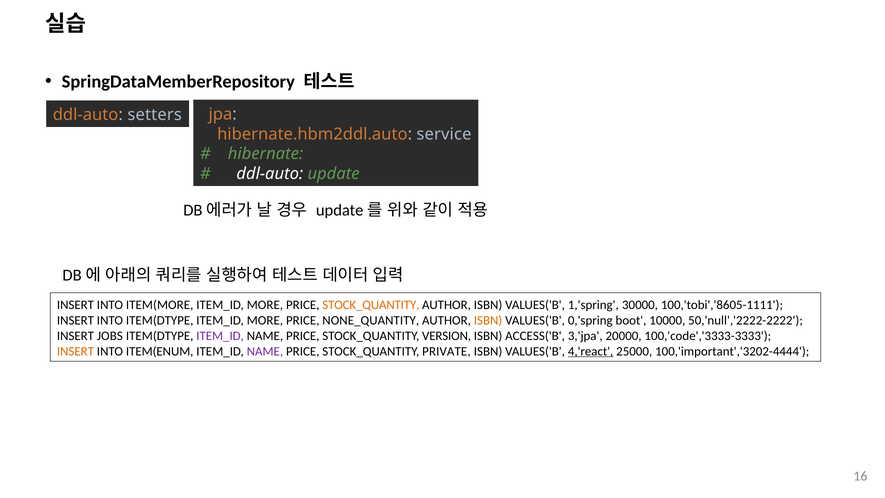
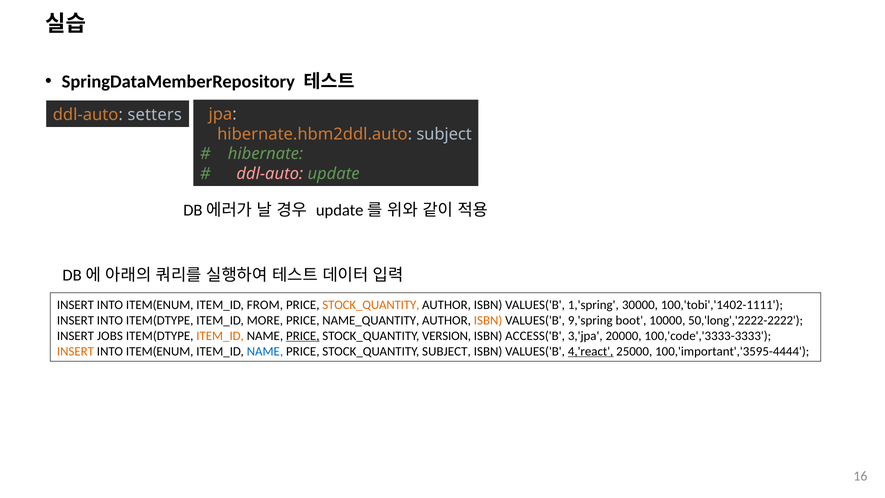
hibernate.hbm2ddl.auto service: service -> subject
ddl-auto at (270, 174) colour: white -> pink
ITEM(MORE at (160, 305): ITEM(MORE -> ITEM(ENUM
MORE at (265, 305): MORE -> FROM
100,'tobi','8605-1111: 100,'tobi','8605-1111 -> 100,'tobi','1402-1111
NONE_QUANTITY: NONE_QUANTITY -> NAME_QUANTITY
0,'spring: 0,'spring -> 9,'spring
50,'null','2222-2222: 50,'null','2222-2222 -> 50,'long','2222-2222
ITEM_ID at (220, 336) colour: purple -> orange
PRICE at (303, 336) underline: none -> present
NAME at (265, 351) colour: purple -> blue
STOCK_QUANTITY PRIVATE: PRIVATE -> SUBJECT
100,'important','3202-4444: 100,'important','3202-4444 -> 100,'important','3595-4444
